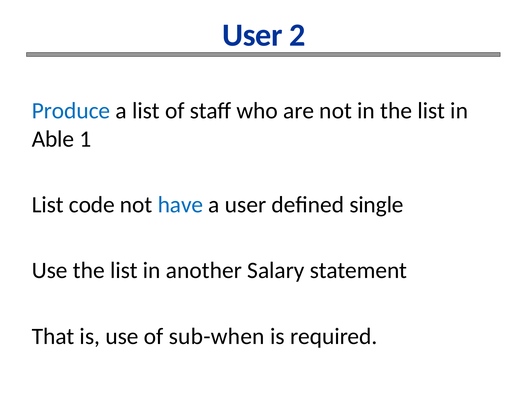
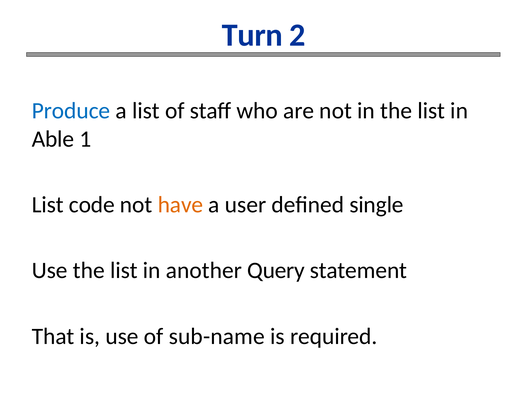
User at (252, 35): User -> Turn
have colour: blue -> orange
Salary: Salary -> Query
sub-when: sub-when -> sub-name
